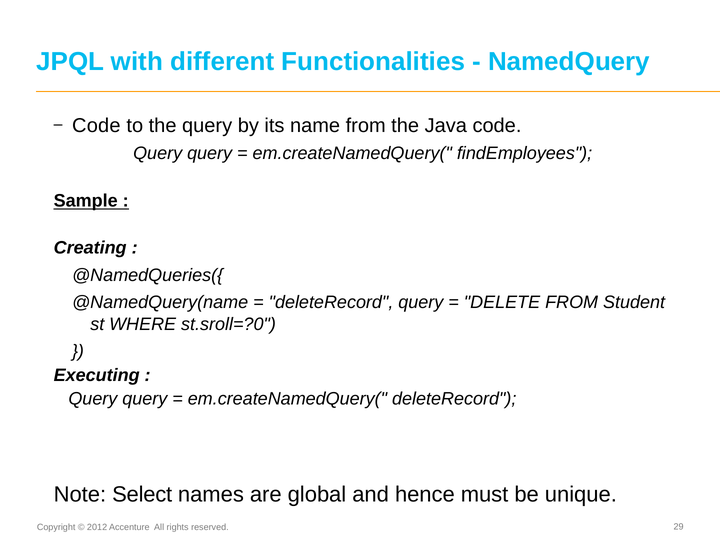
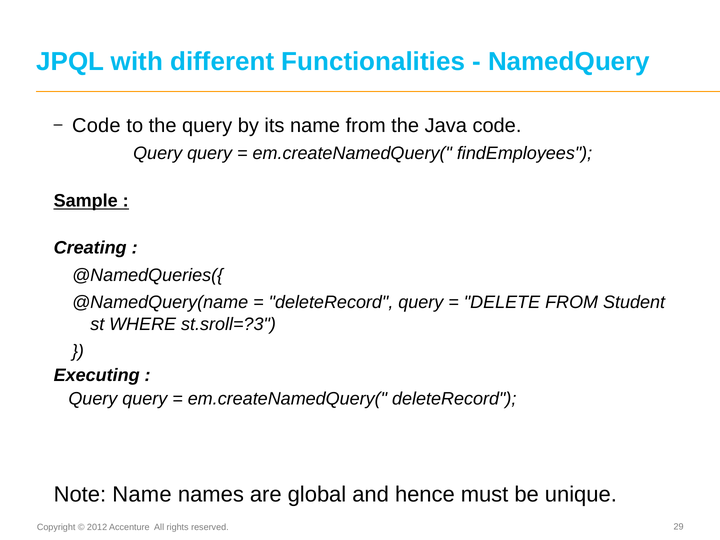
st.sroll=?0: st.sroll=?0 -> st.sroll=?3
Note Select: Select -> Name
